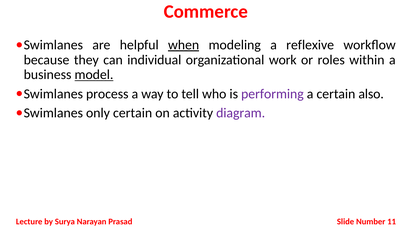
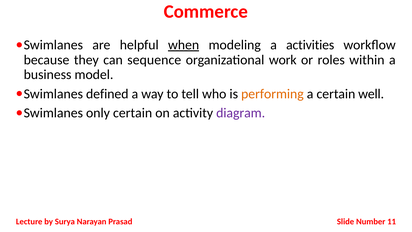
reflexive: reflexive -> activities
individual: individual -> sequence
model underline: present -> none
process: process -> defined
performing colour: purple -> orange
also: also -> well
